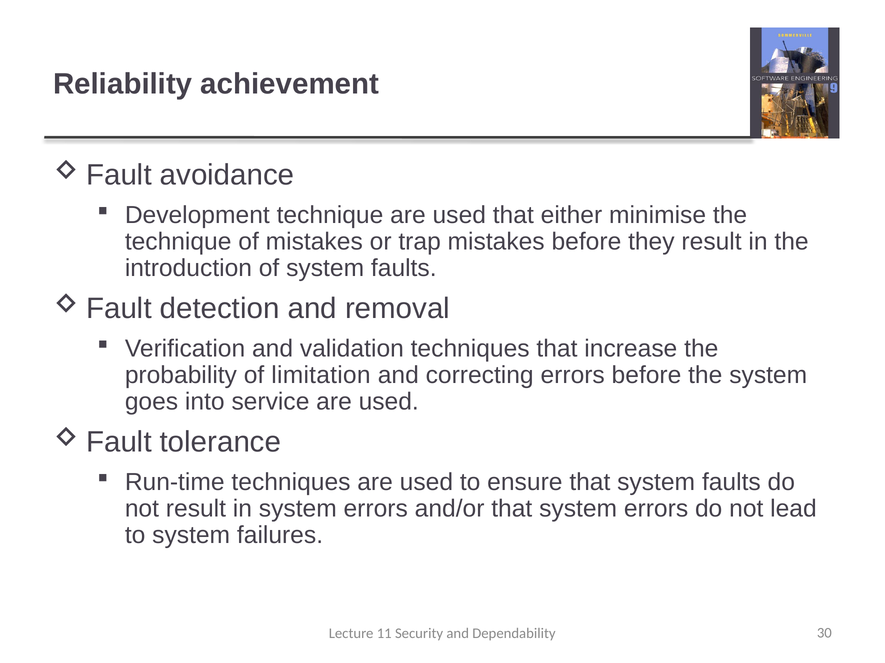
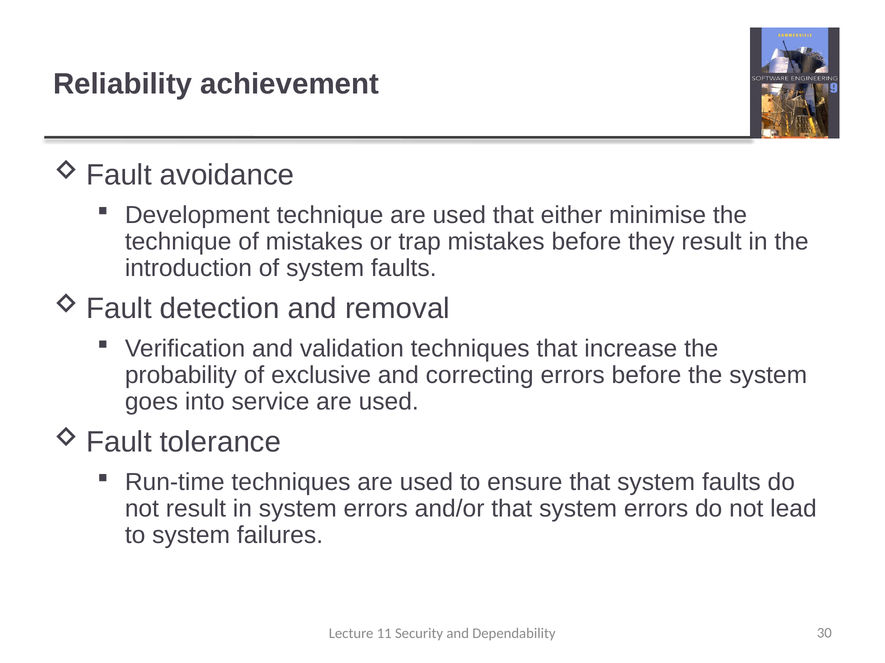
limitation: limitation -> exclusive
